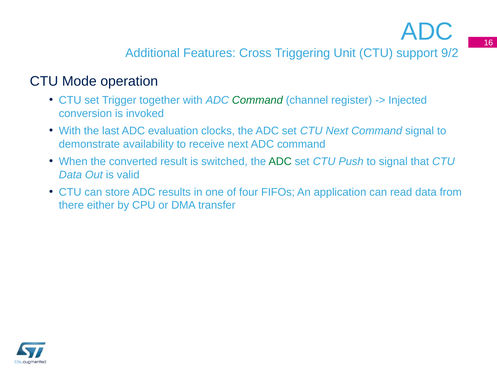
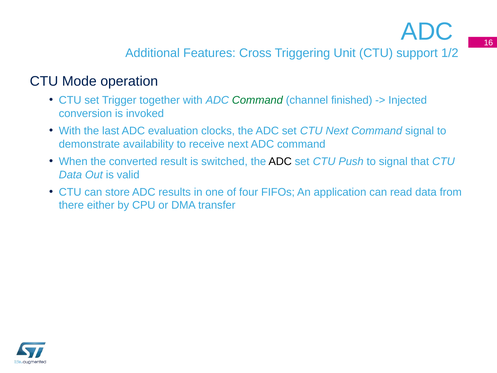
9/2: 9/2 -> 1/2
register: register -> finished
ADC at (280, 161) colour: green -> black
